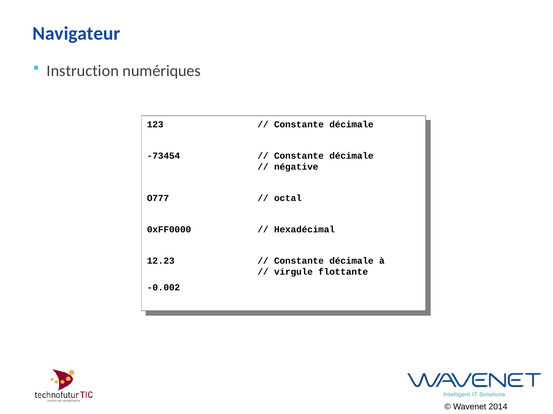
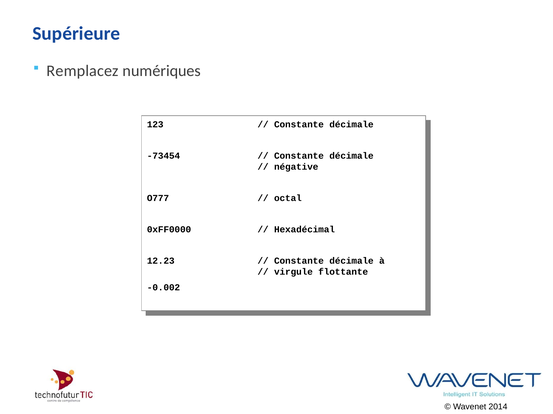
Navigateur: Navigateur -> Supérieure
Instruction: Instruction -> Remplacez
